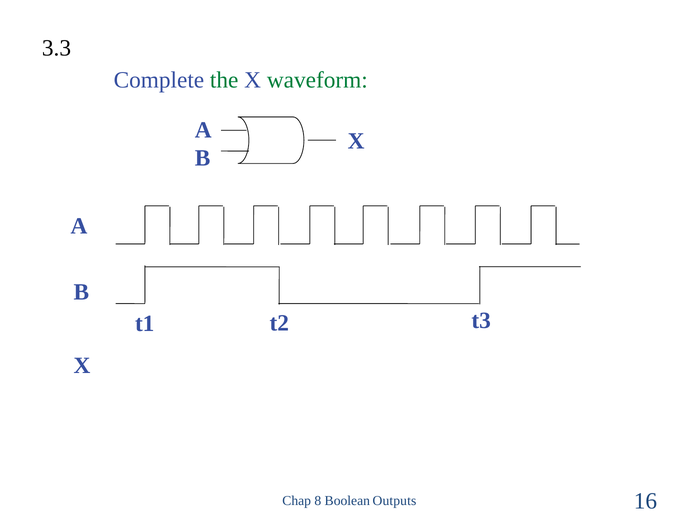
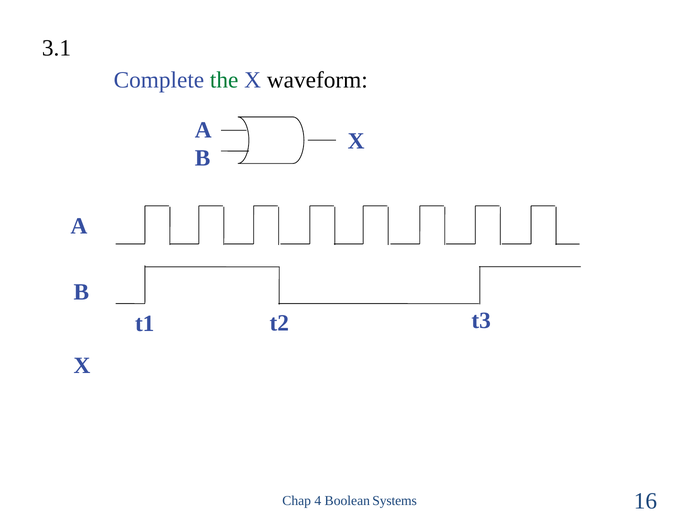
3.3: 3.3 -> 3.1
waveform colour: green -> black
8: 8 -> 4
Outputs: Outputs -> Systems
